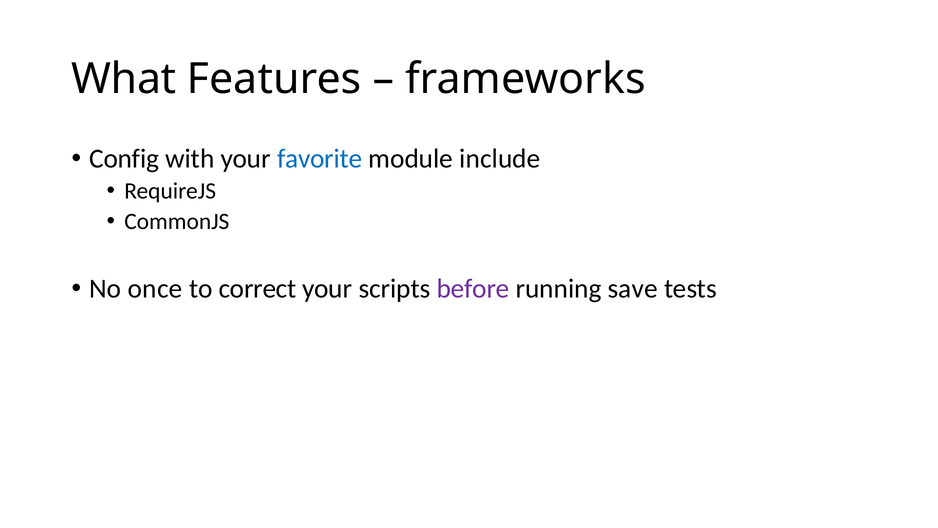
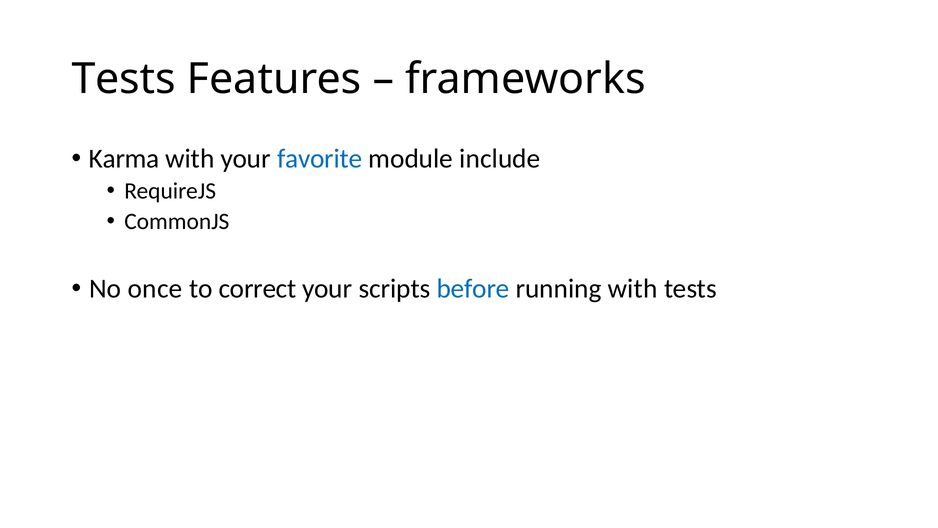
What at (124, 79): What -> Tests
Config: Config -> Karma
before colour: purple -> blue
running save: save -> with
